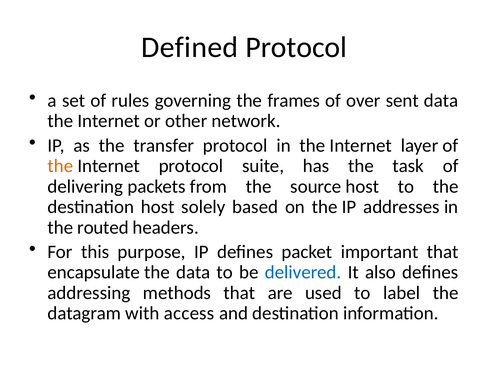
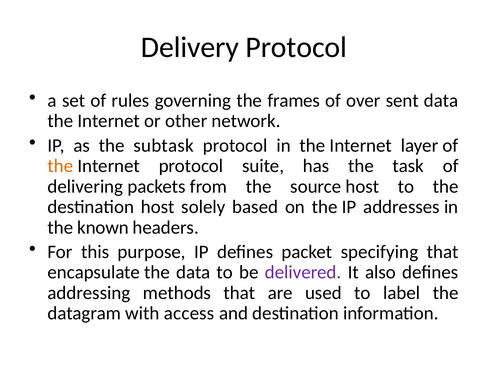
Defined: Defined -> Delivery
transfer: transfer -> subtask
routed: routed -> known
important: important -> specifying
delivered colour: blue -> purple
